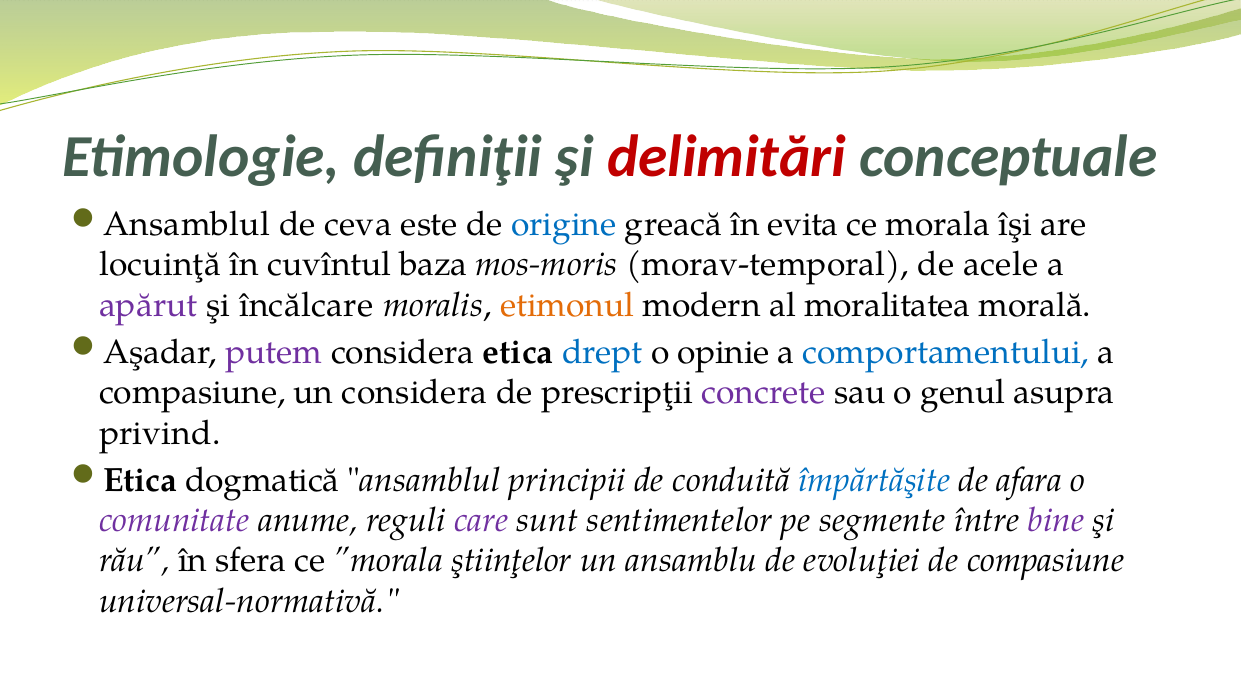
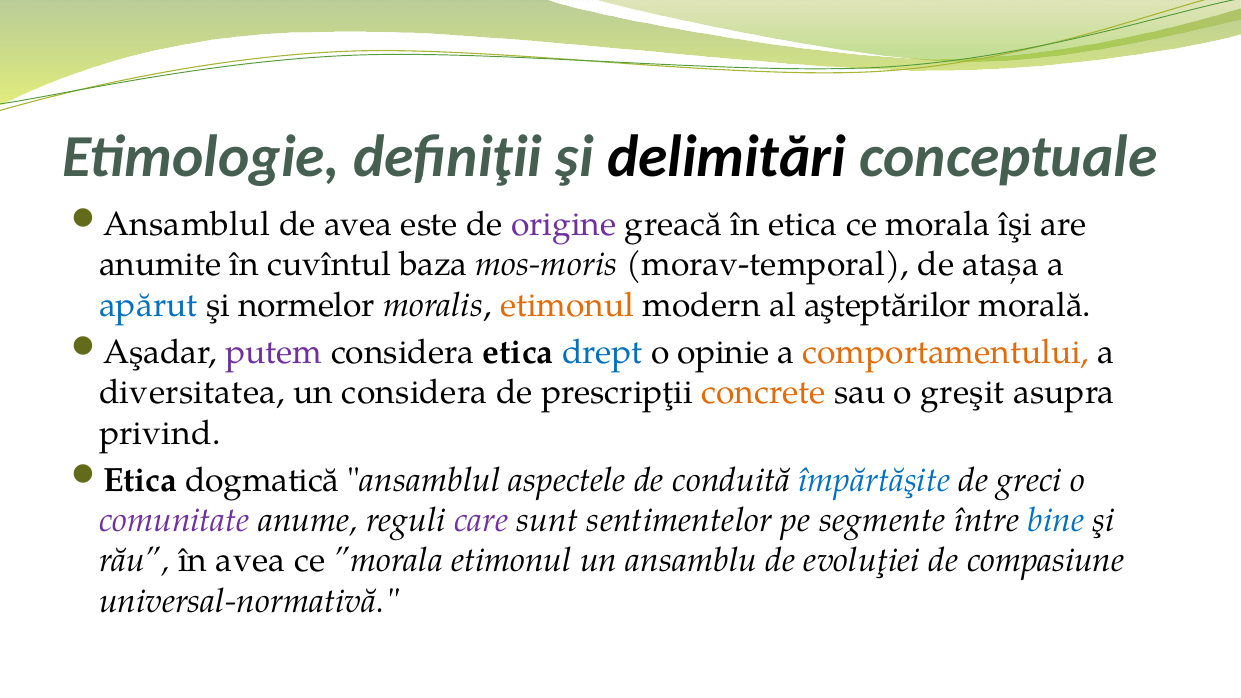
delimitări colour: red -> black
de ceva: ceva -> avea
origine colour: blue -> purple
în evita: evita -> etica
locuinţă: locuinţă -> anumite
acele: acele -> atașa
apărut colour: purple -> blue
încălcare: încălcare -> normelor
moralitatea: moralitatea -> aşteptărilor
comportamentului colour: blue -> orange
compasiune at (192, 393): compasiune -> diversitatea
concrete colour: purple -> orange
genul: genul -> greşit
principii: principii -> aspectele
afara: afara -> greci
bine colour: purple -> blue
în sfera: sfera -> avea
”morala ştiinţelor: ştiinţelor -> etimonul
